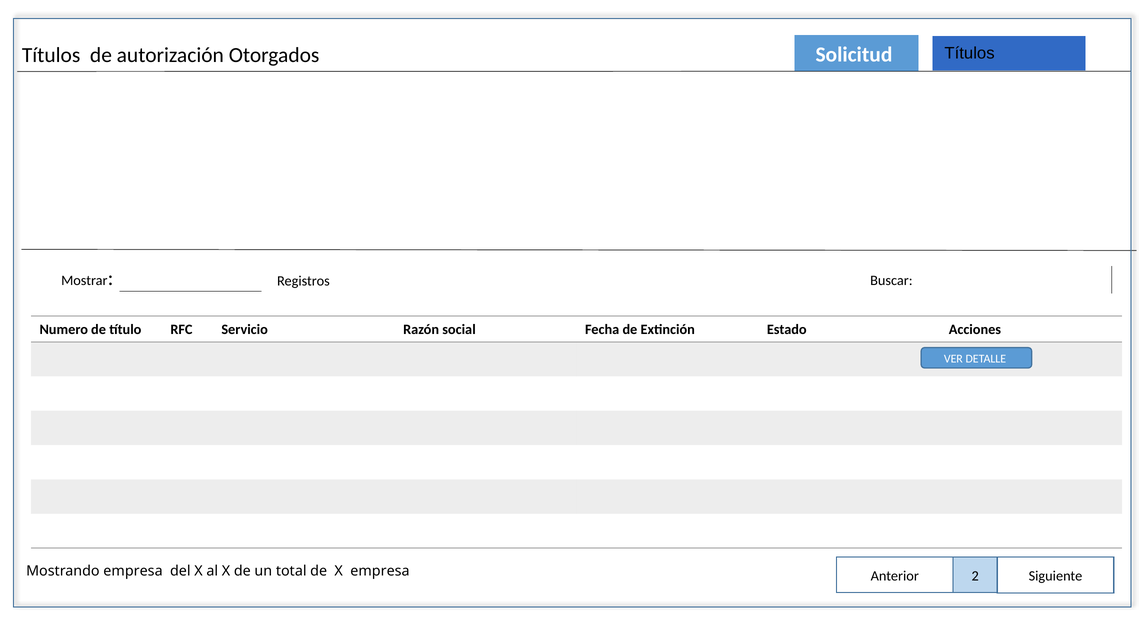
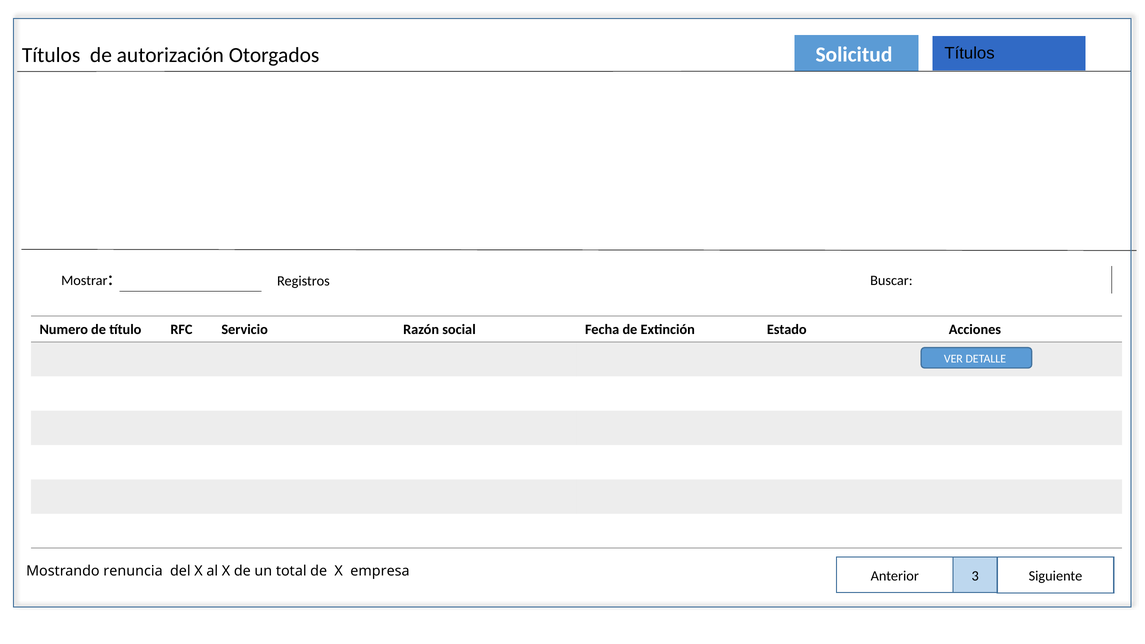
Mostrando empresa: empresa -> renuncia
2: 2 -> 3
